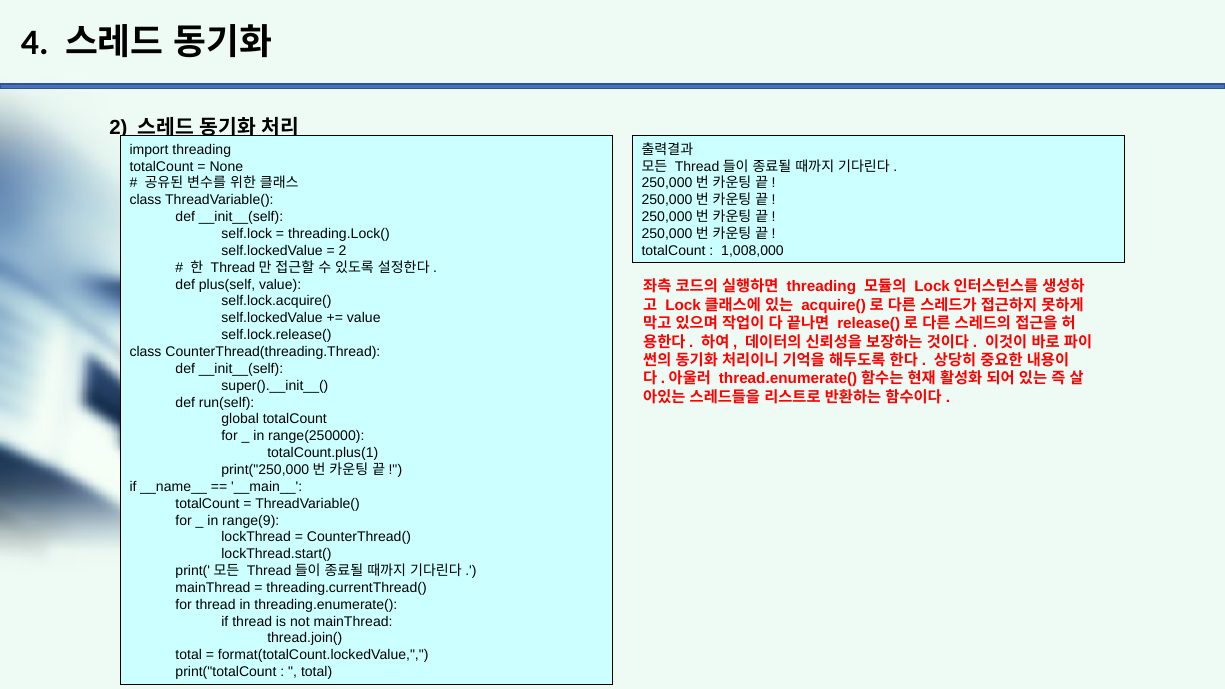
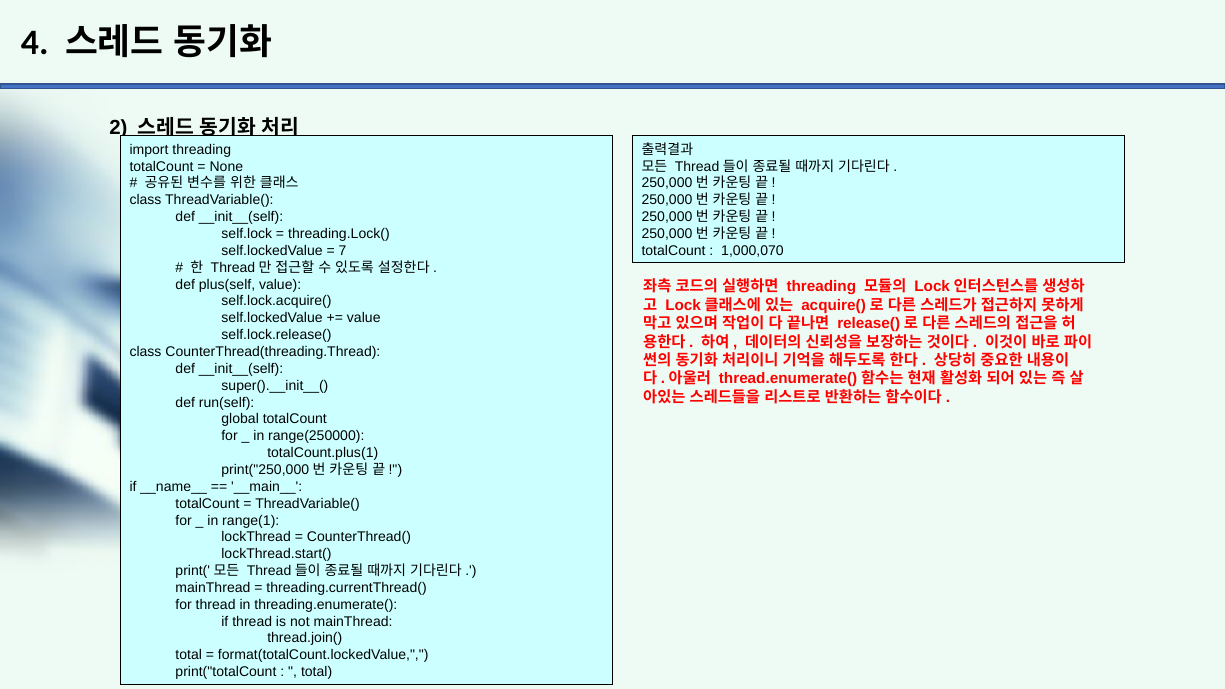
2 at (343, 251): 2 -> 7
1,008,000: 1,008,000 -> 1,000,070
range(9: range(9 -> range(1
